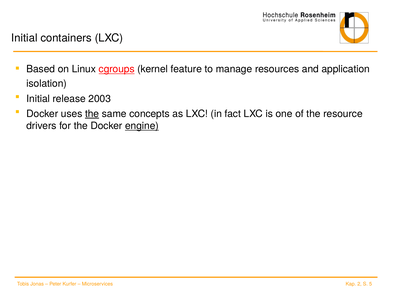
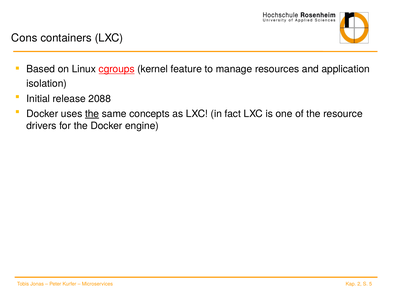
Initial at (24, 38): Initial -> Cons
2003: 2003 -> 2088
engine underline: present -> none
